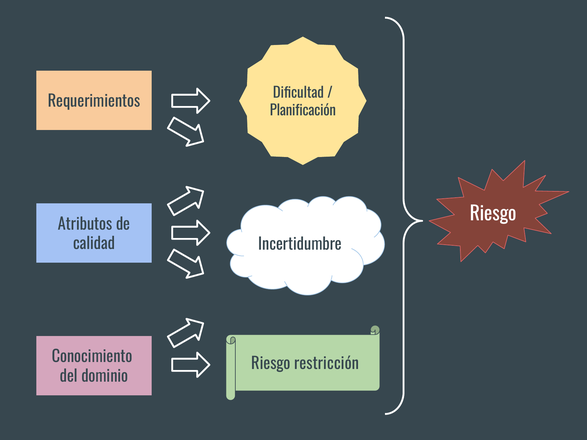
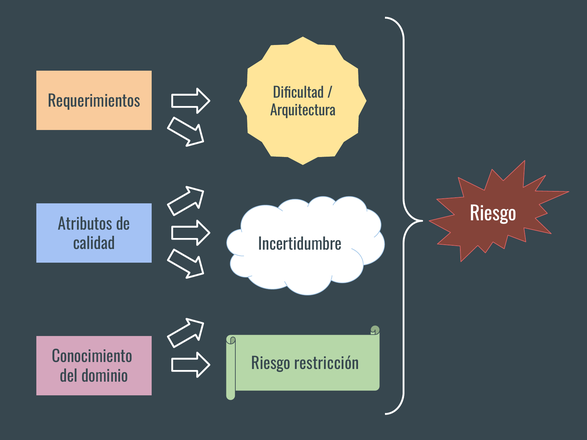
Planificación: Planificación -> Arquitectura
